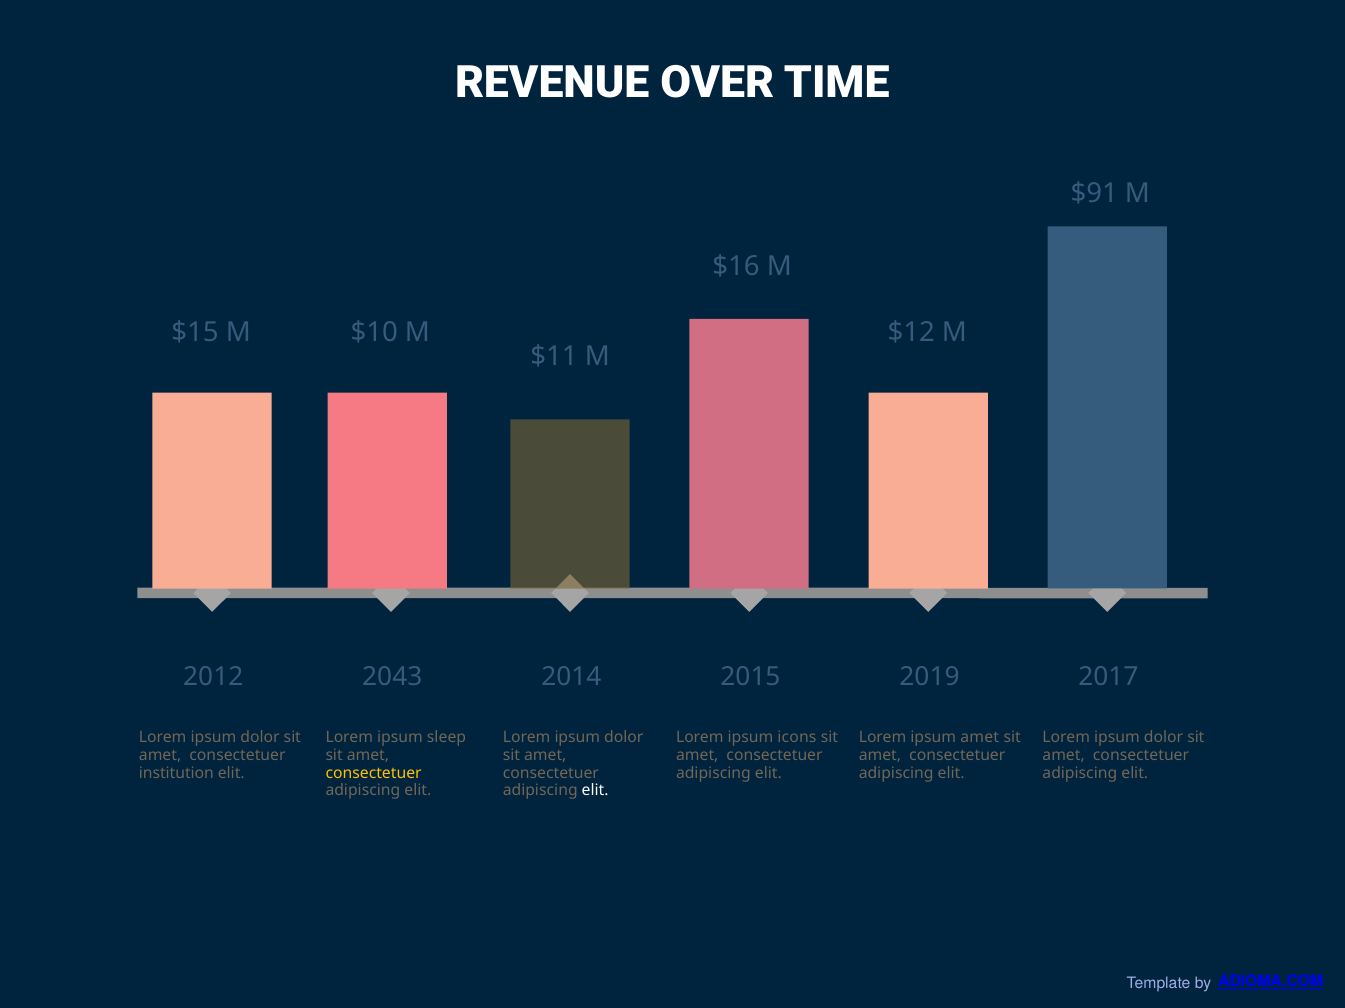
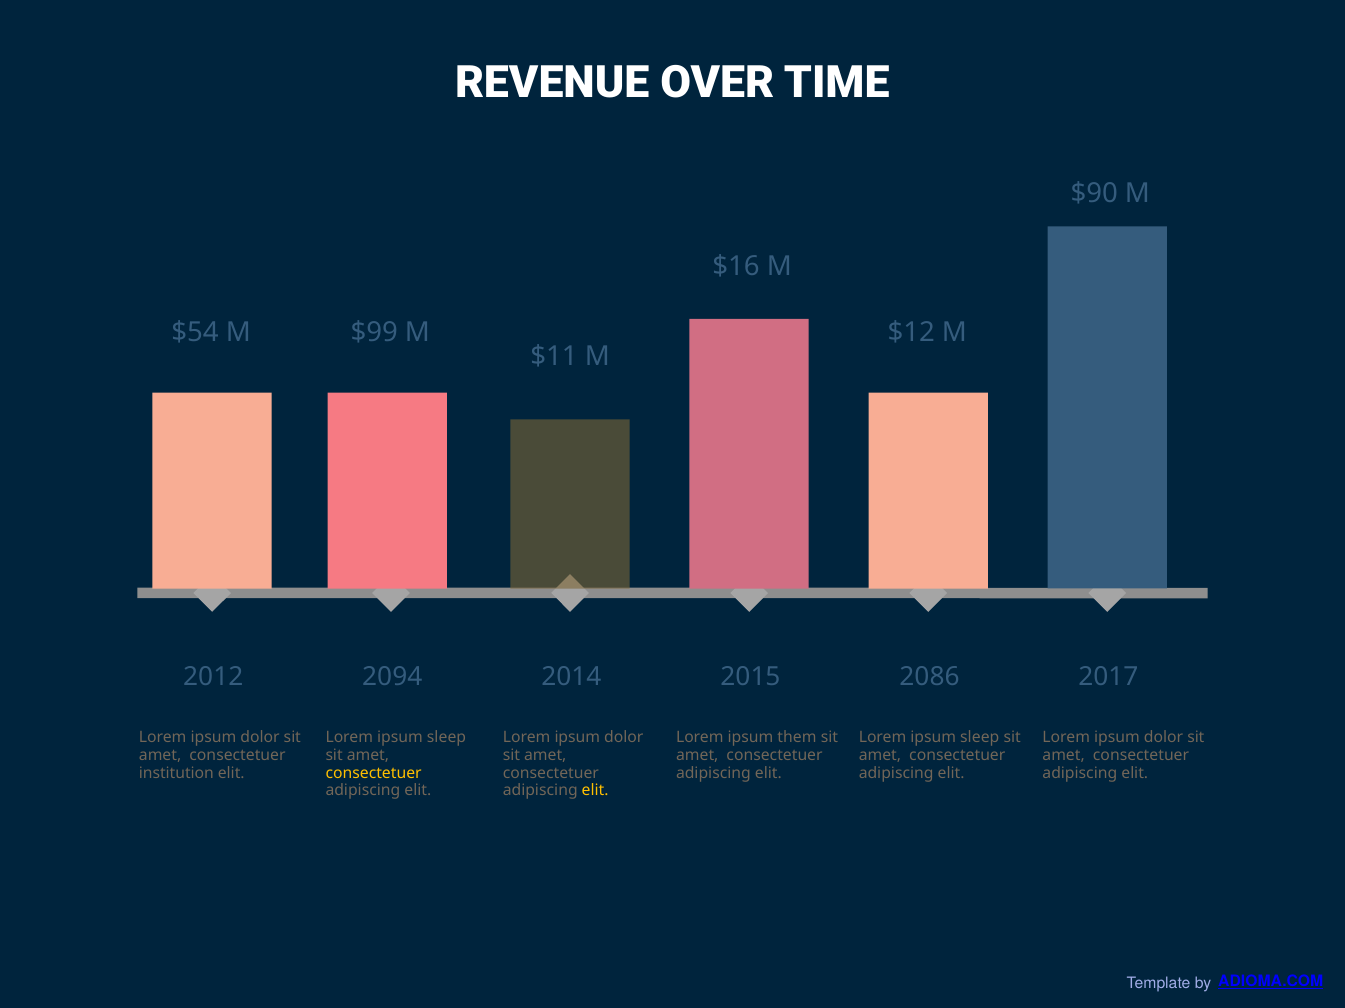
$91: $91 -> $90
$15: $15 -> $54
$10: $10 -> $99
2043: 2043 -> 2094
2019: 2019 -> 2086
icons: icons -> them
amet at (980, 738): amet -> sleep
elit at (595, 791) colour: white -> yellow
